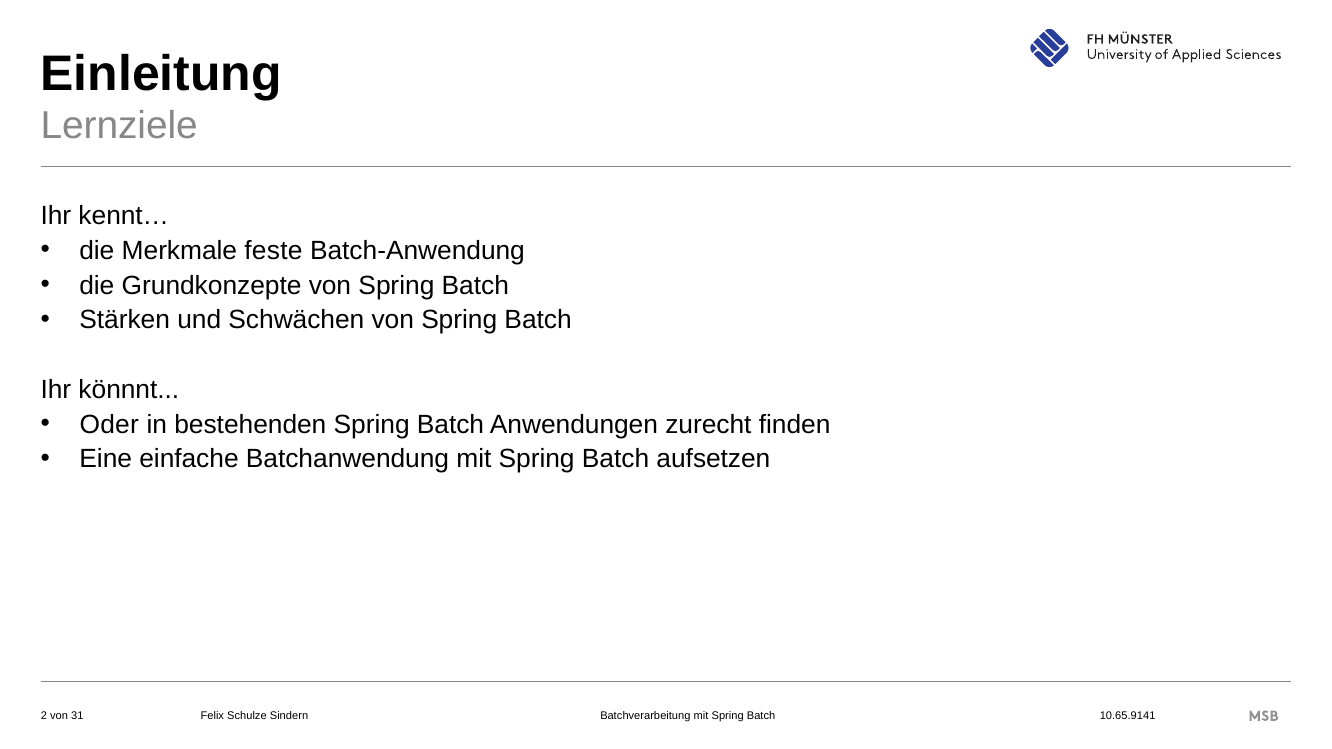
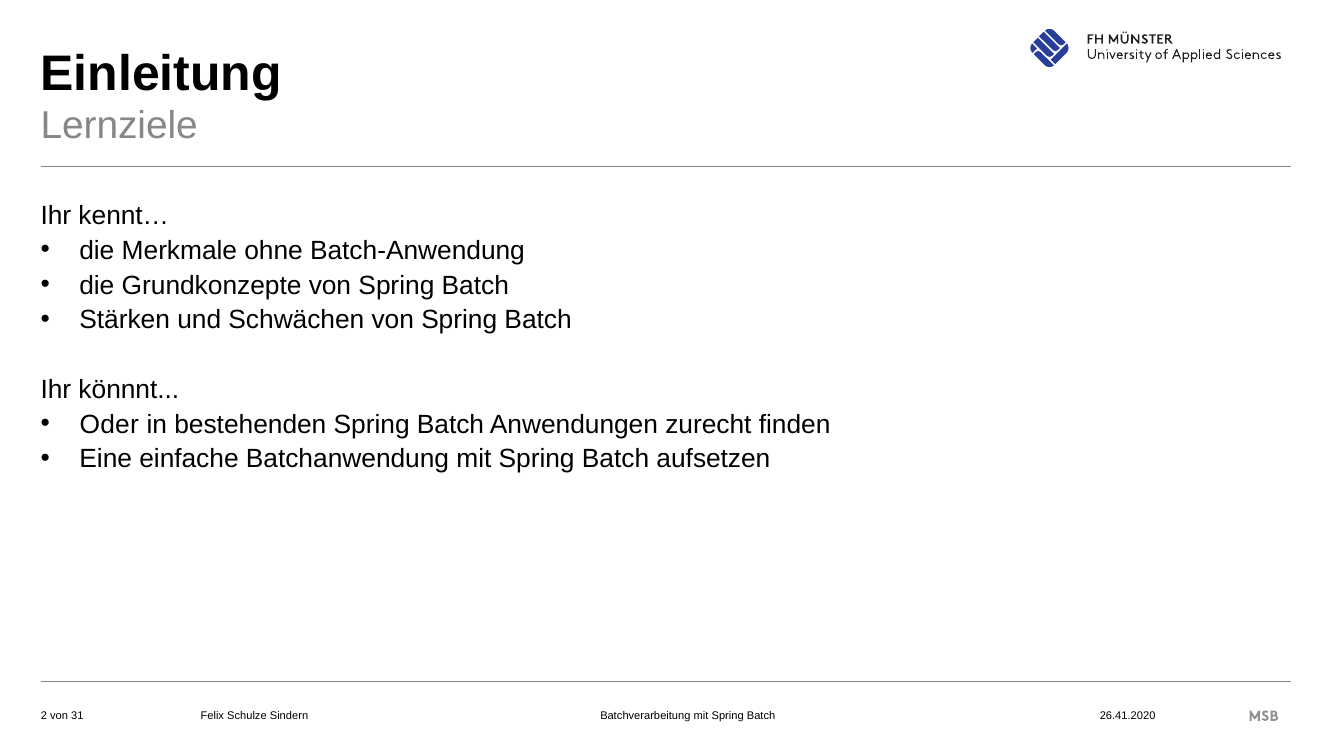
feste: feste -> ohne
10.65.9141: 10.65.9141 -> 26.41.2020
